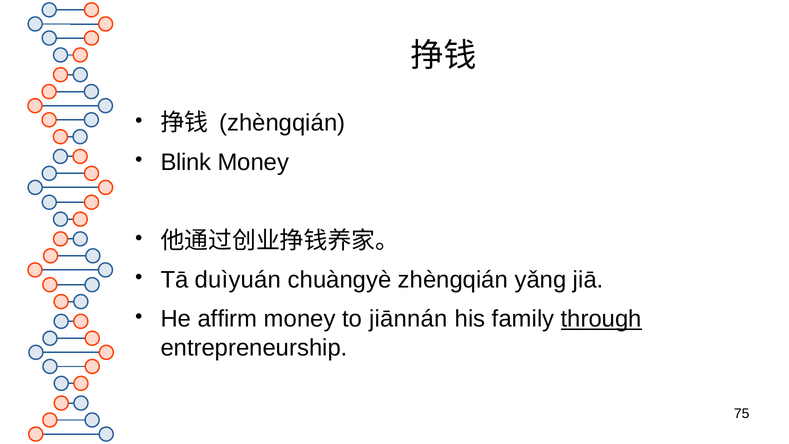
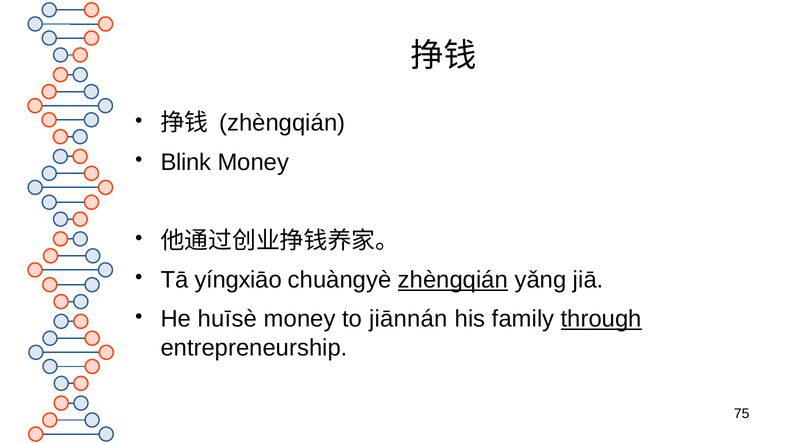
duìyuán: duìyuán -> yíngxiāo
zhèngqián at (453, 280) underline: none -> present
affirm: affirm -> huīsè
